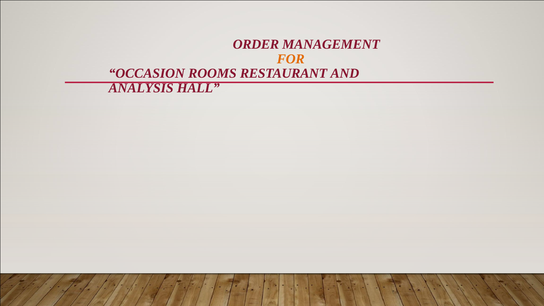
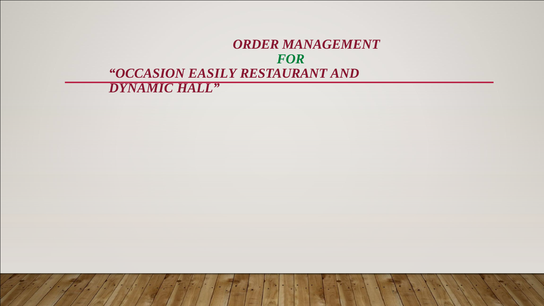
FOR colour: orange -> green
ROOMS: ROOMS -> EASILY
ANALYSIS: ANALYSIS -> DYNAMIC
